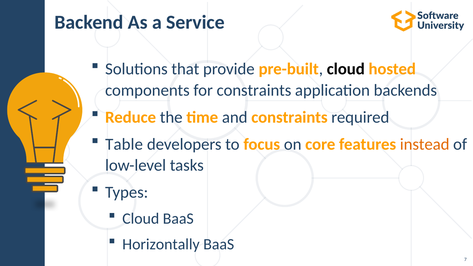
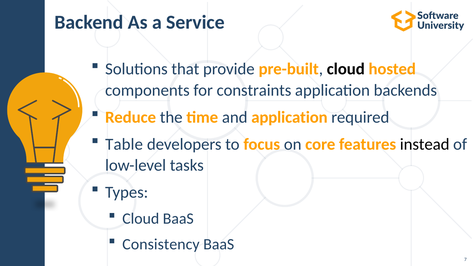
and constraints: constraints -> application
instead colour: orange -> black
Horizontally: Horizontally -> Consistency
